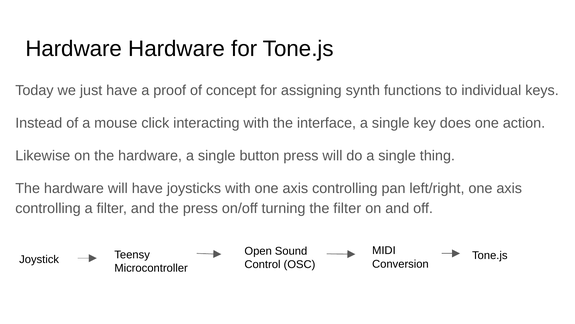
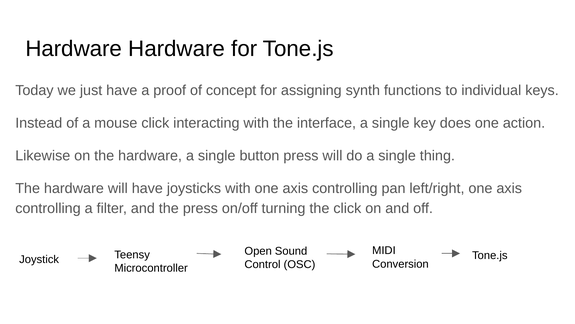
the filter: filter -> click
